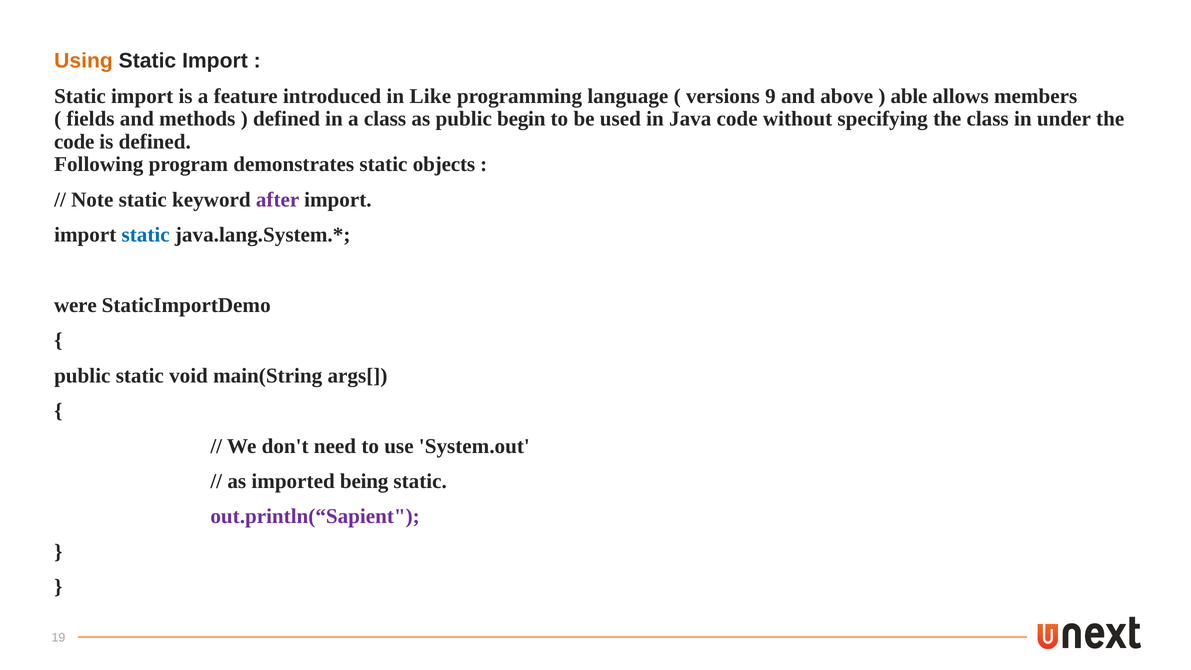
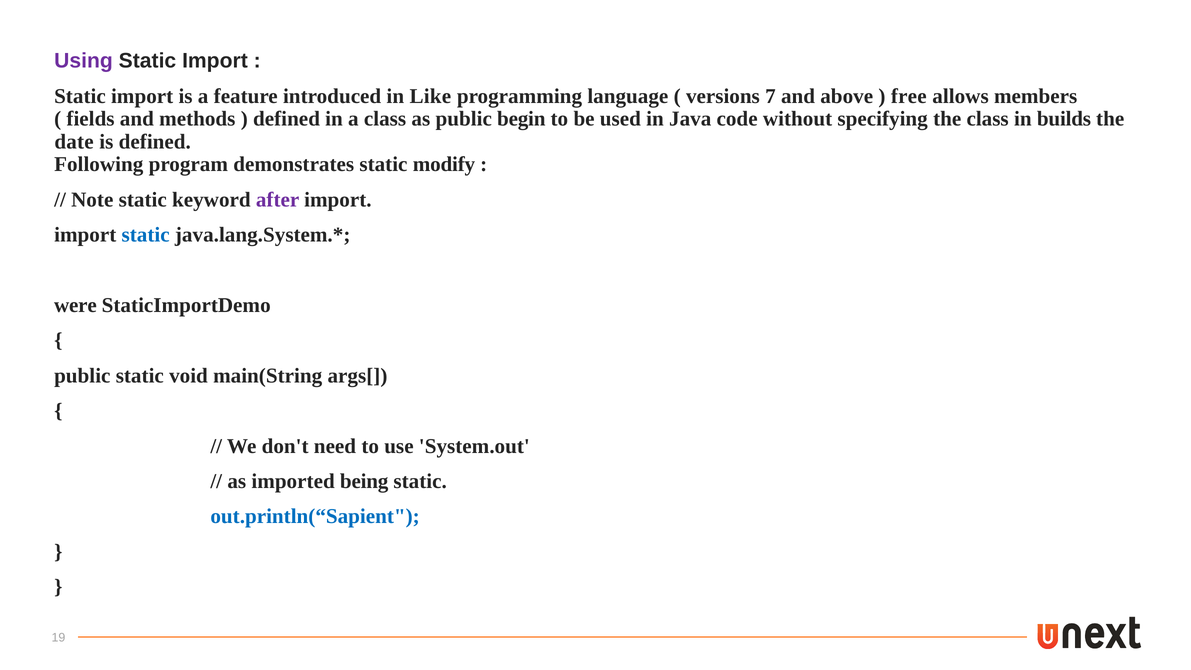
Using colour: orange -> purple
9: 9 -> 7
able: able -> free
under: under -> builds
code at (74, 142): code -> date
objects: objects -> modify
out.println(“Sapient colour: purple -> blue
